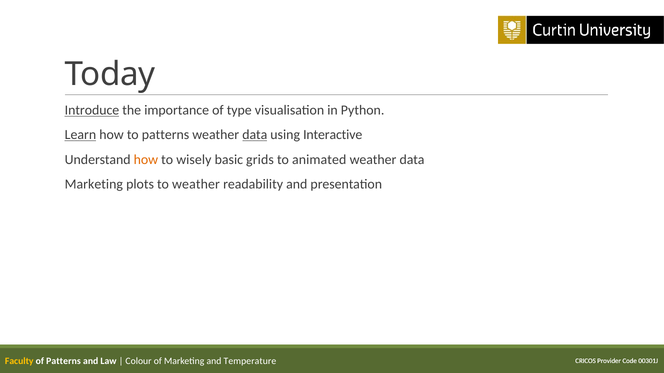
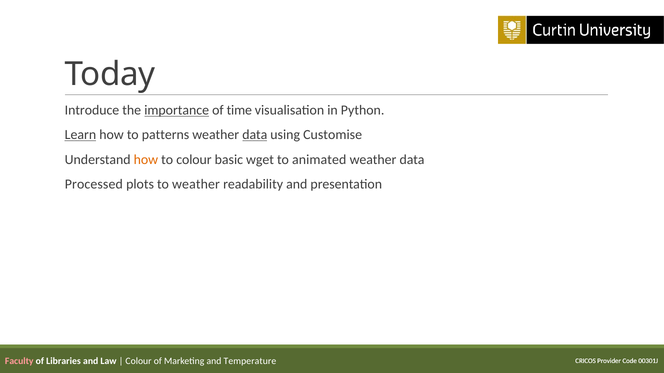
Introduce underline: present -> none
importance underline: none -> present
type: type -> time
Interactive: Interactive -> Customise
to wisely: wisely -> colour
grids: grids -> wget
Marketing at (94, 184): Marketing -> Processed
Faculty colour: yellow -> pink
of Patterns: Patterns -> Libraries
